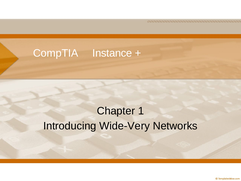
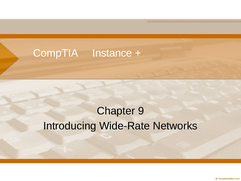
1: 1 -> 9
Wide-Very: Wide-Very -> Wide-Rate
